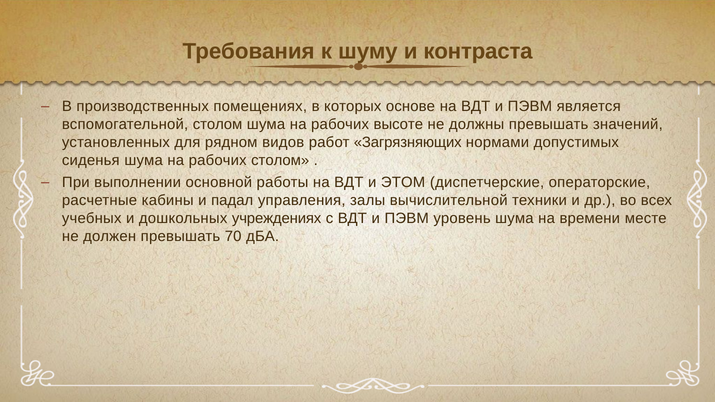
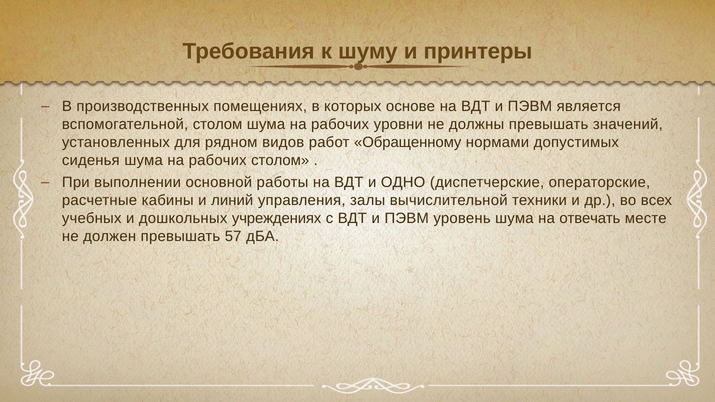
контраста: контраста -> принтеры
высоте: высоте -> уровни
Загрязняющих: Загрязняющих -> Обращенному
ЭТОМ: ЭТОМ -> ОДНО
падал: падал -> линий
времени: времени -> отвечать
70: 70 -> 57
